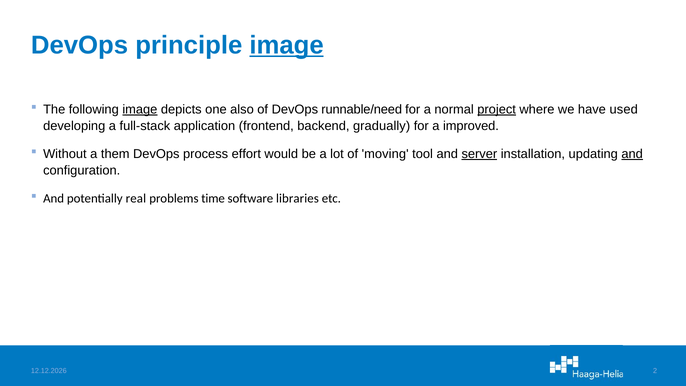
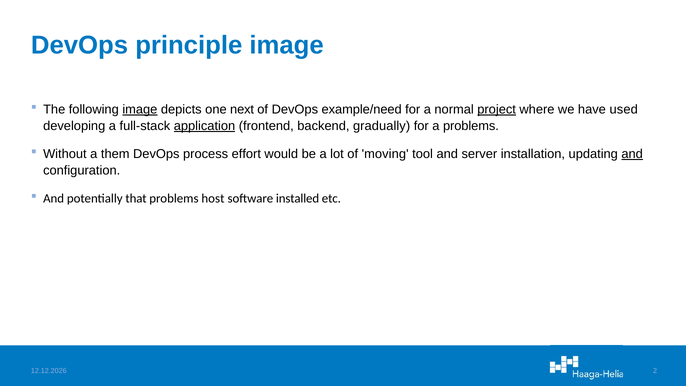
image at (287, 45) underline: present -> none
also: also -> next
runnable/need: runnable/need -> example/need
application underline: none -> present
a improved: improved -> problems
server underline: present -> none
real: real -> that
time: time -> host
libraries: libraries -> installed
